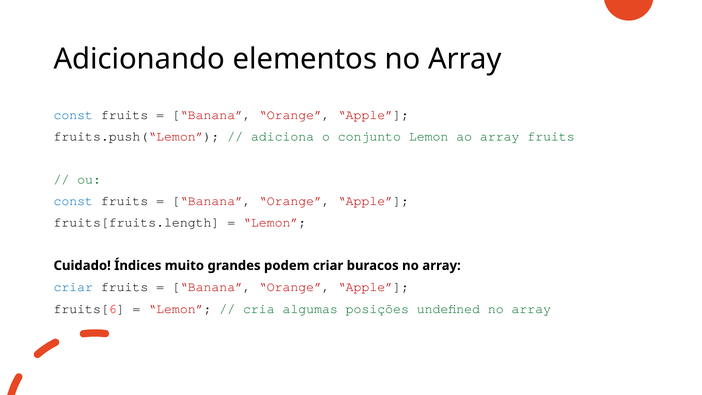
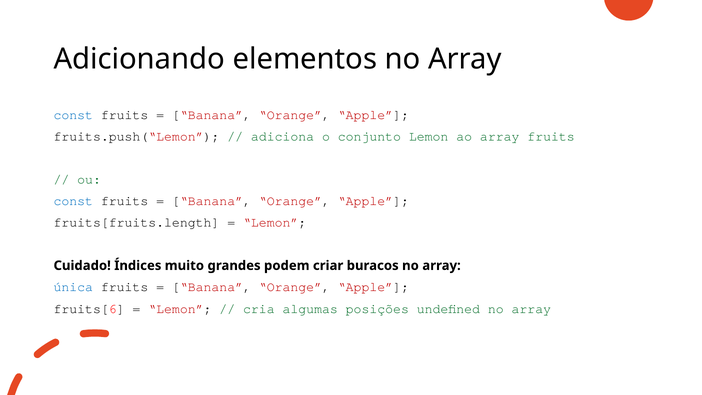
criar at (73, 287): criar -> única
